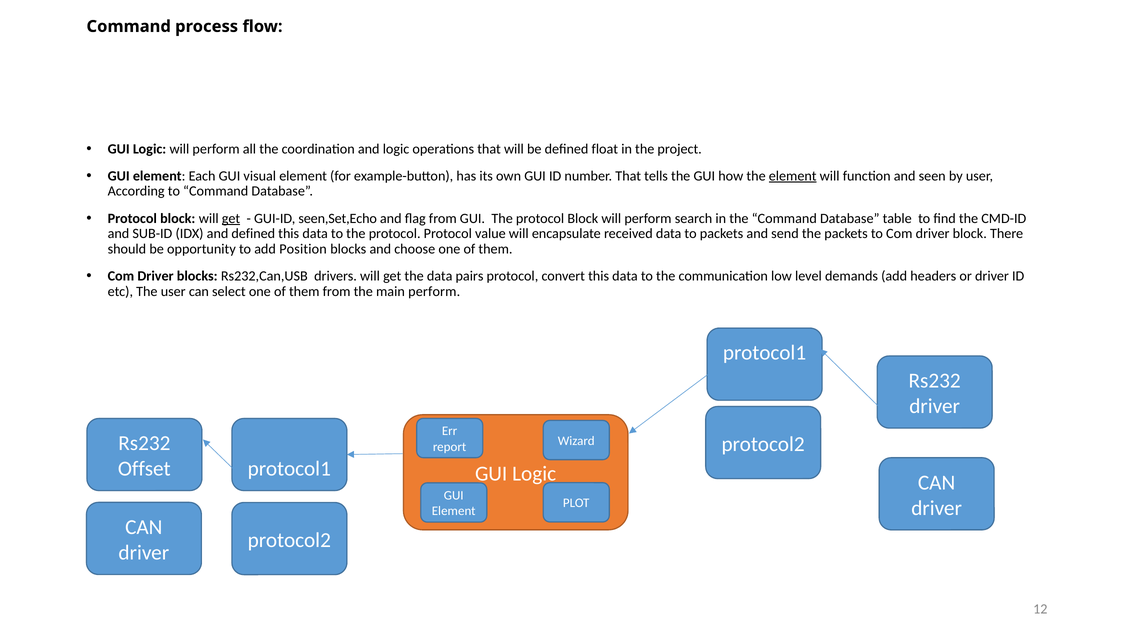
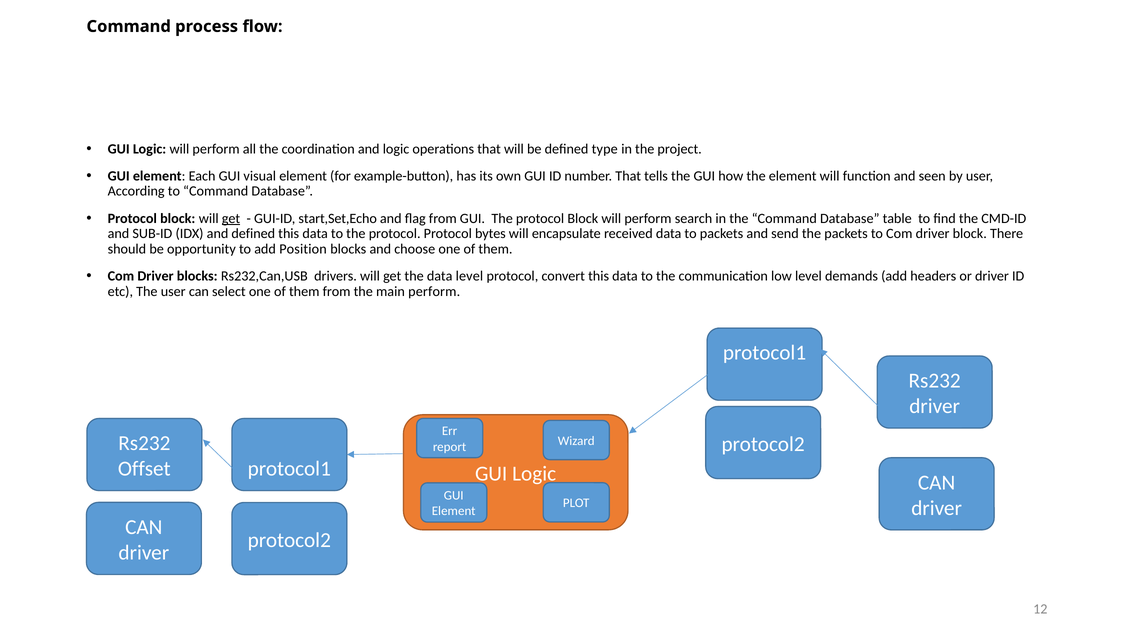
float: float -> type
element at (793, 176) underline: present -> none
seen,Set,Echo: seen,Set,Echo -> start,Set,Echo
value: value -> bytes
data pairs: pairs -> level
